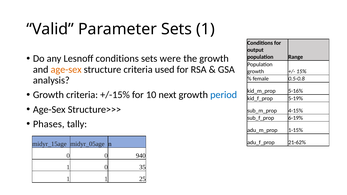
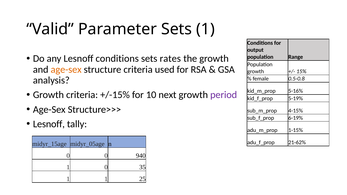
were: were -> rates
period colour: blue -> purple
Phases at (49, 124): Phases -> Lesnoff
